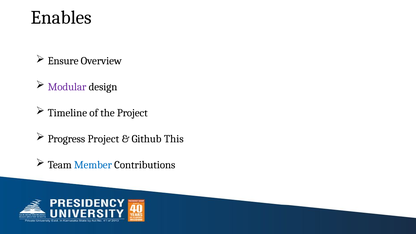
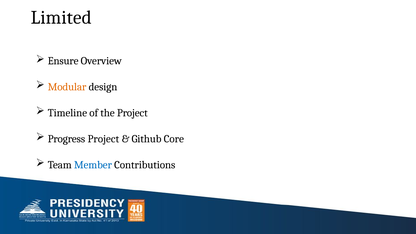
Enables: Enables -> Limited
Modular colour: purple -> orange
This: This -> Core
